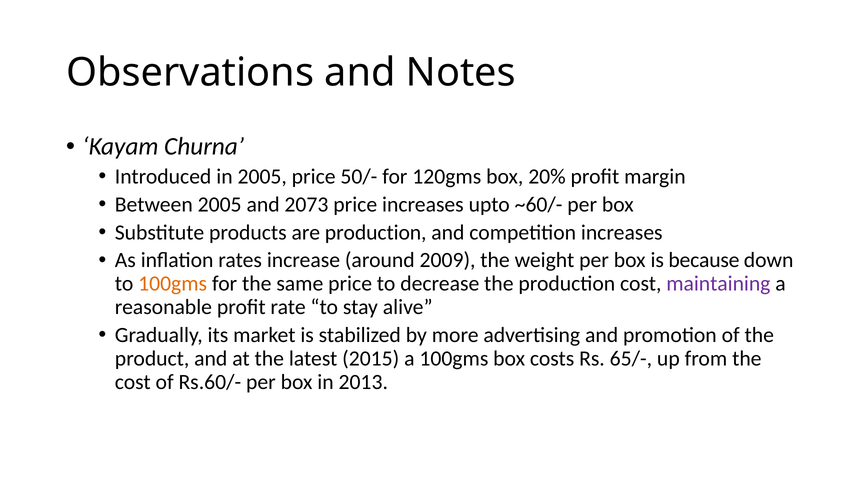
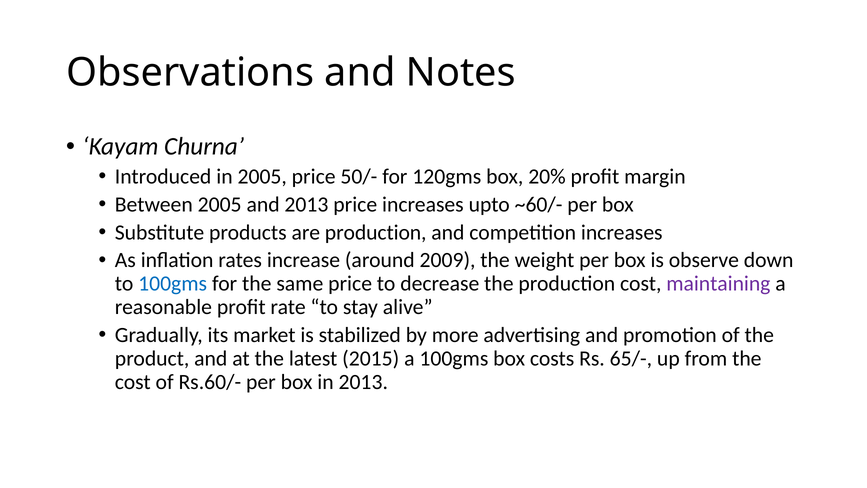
and 2073: 2073 -> 2013
because: because -> observe
100gms at (173, 284) colour: orange -> blue
